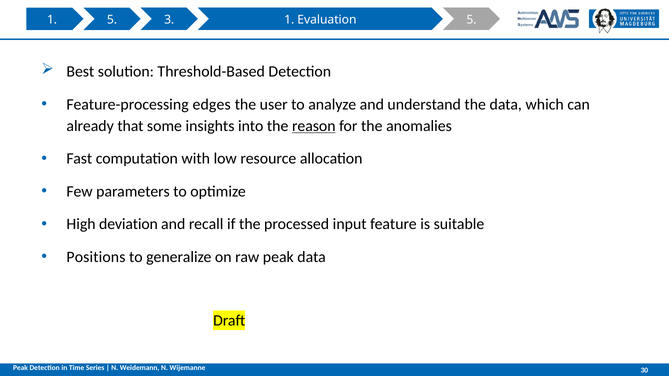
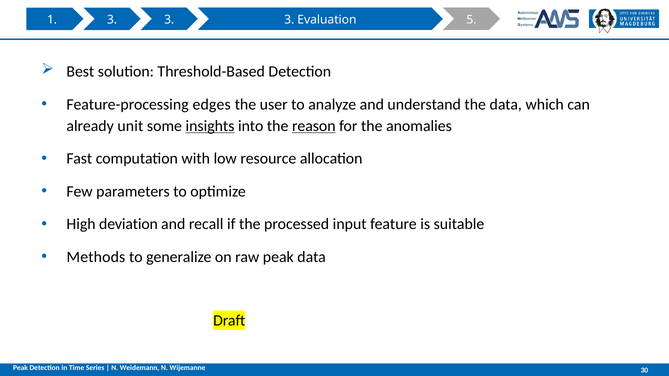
1 5: 5 -> 3
1 at (289, 20): 1 -> 3
that: that -> unit
insights underline: none -> present
Positions: Positions -> Methods
